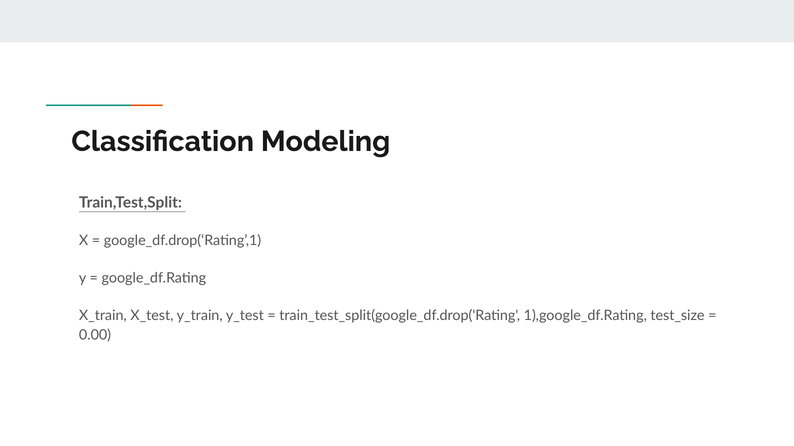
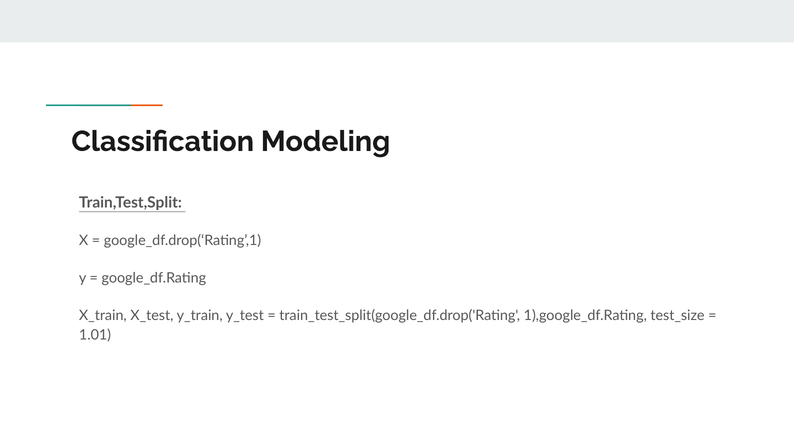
0.00: 0.00 -> 1.01
